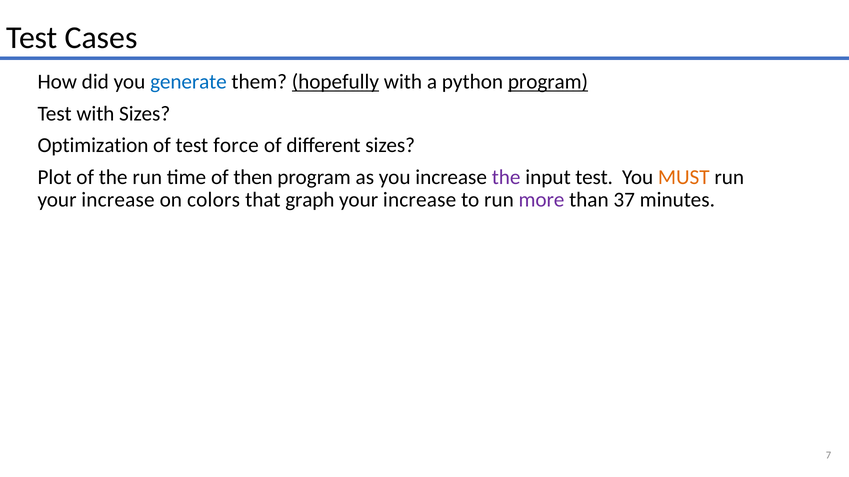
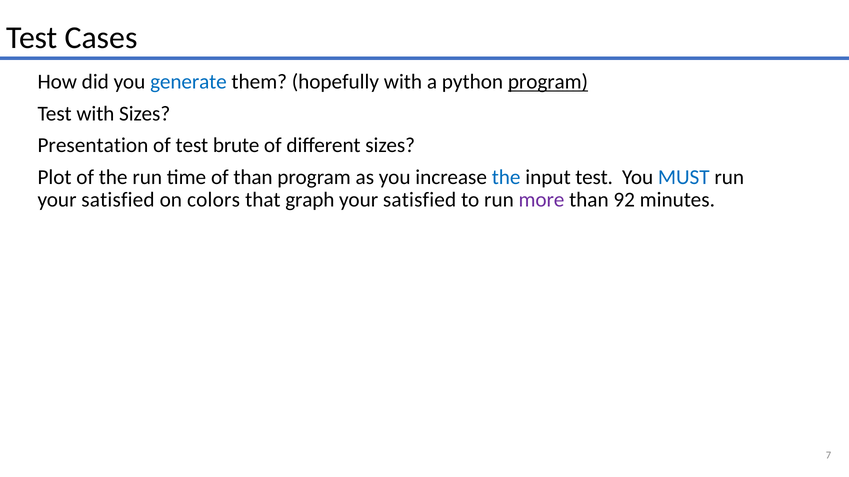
hopefully underline: present -> none
Optimization: Optimization -> Presentation
force: force -> brute
of then: then -> than
the at (506, 177) colour: purple -> blue
MUST colour: orange -> blue
increase at (118, 200): increase -> satisfied
increase at (420, 200): increase -> satisfied
37: 37 -> 92
